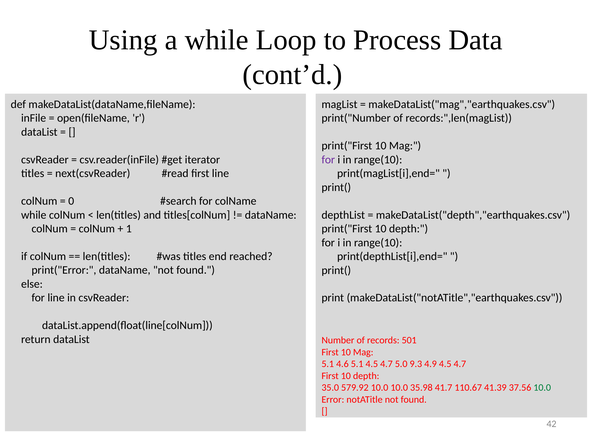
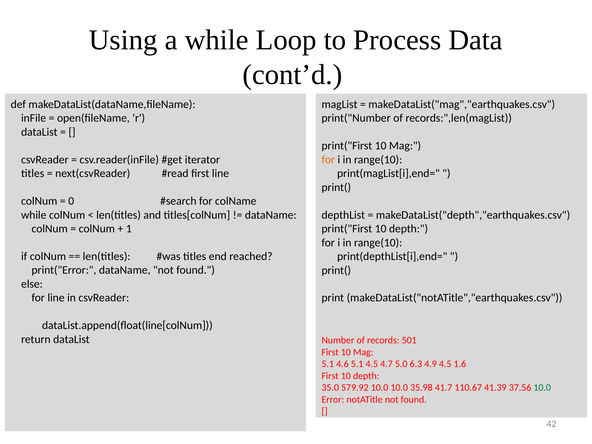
for at (328, 160) colour: purple -> orange
9.3: 9.3 -> 6.3
4.9 4.5 4.7: 4.7 -> 1.6
